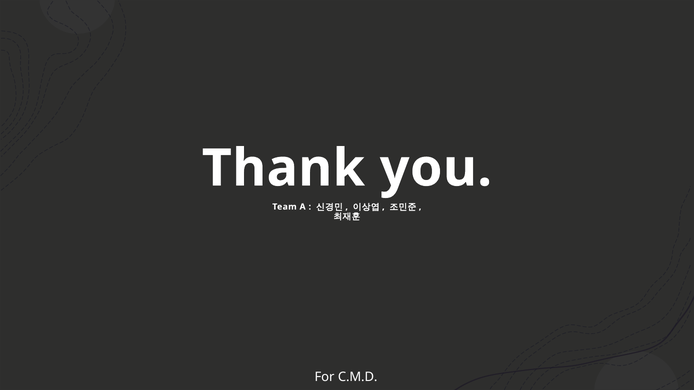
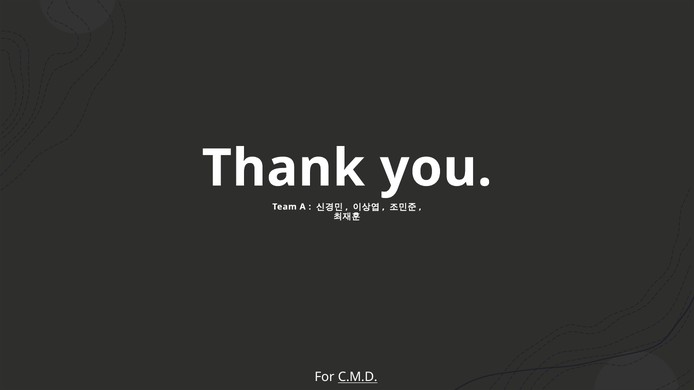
C.M.D underline: none -> present
